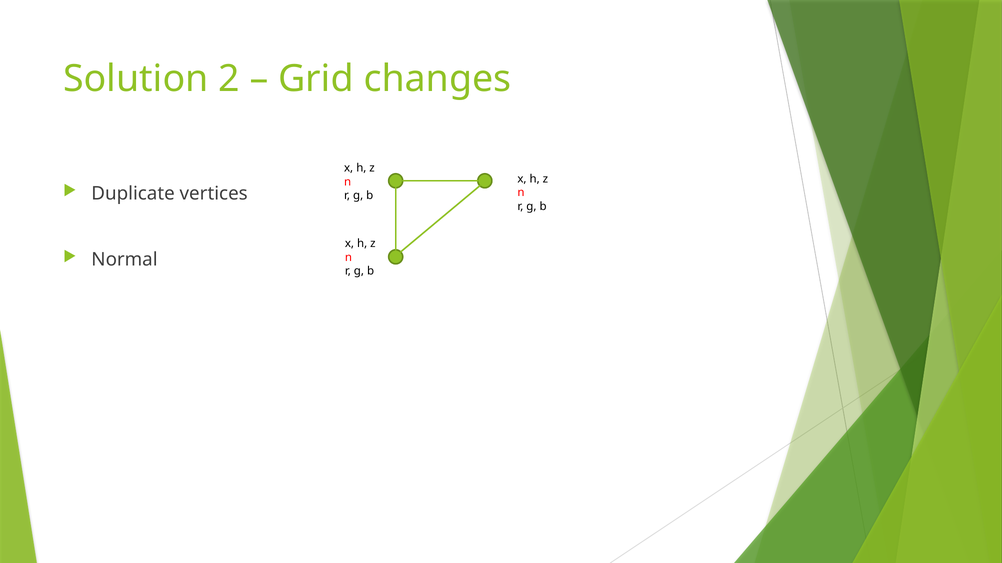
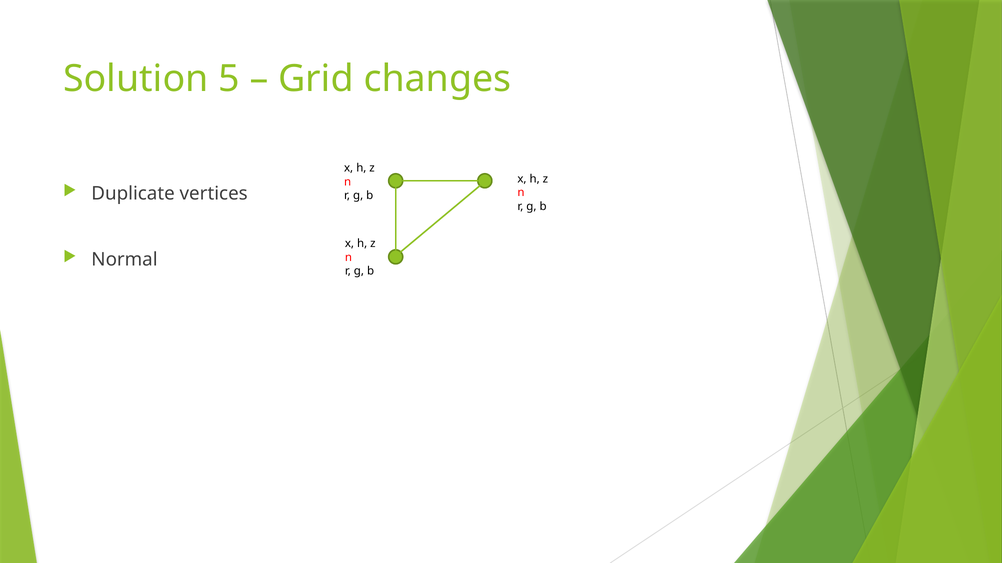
2: 2 -> 5
